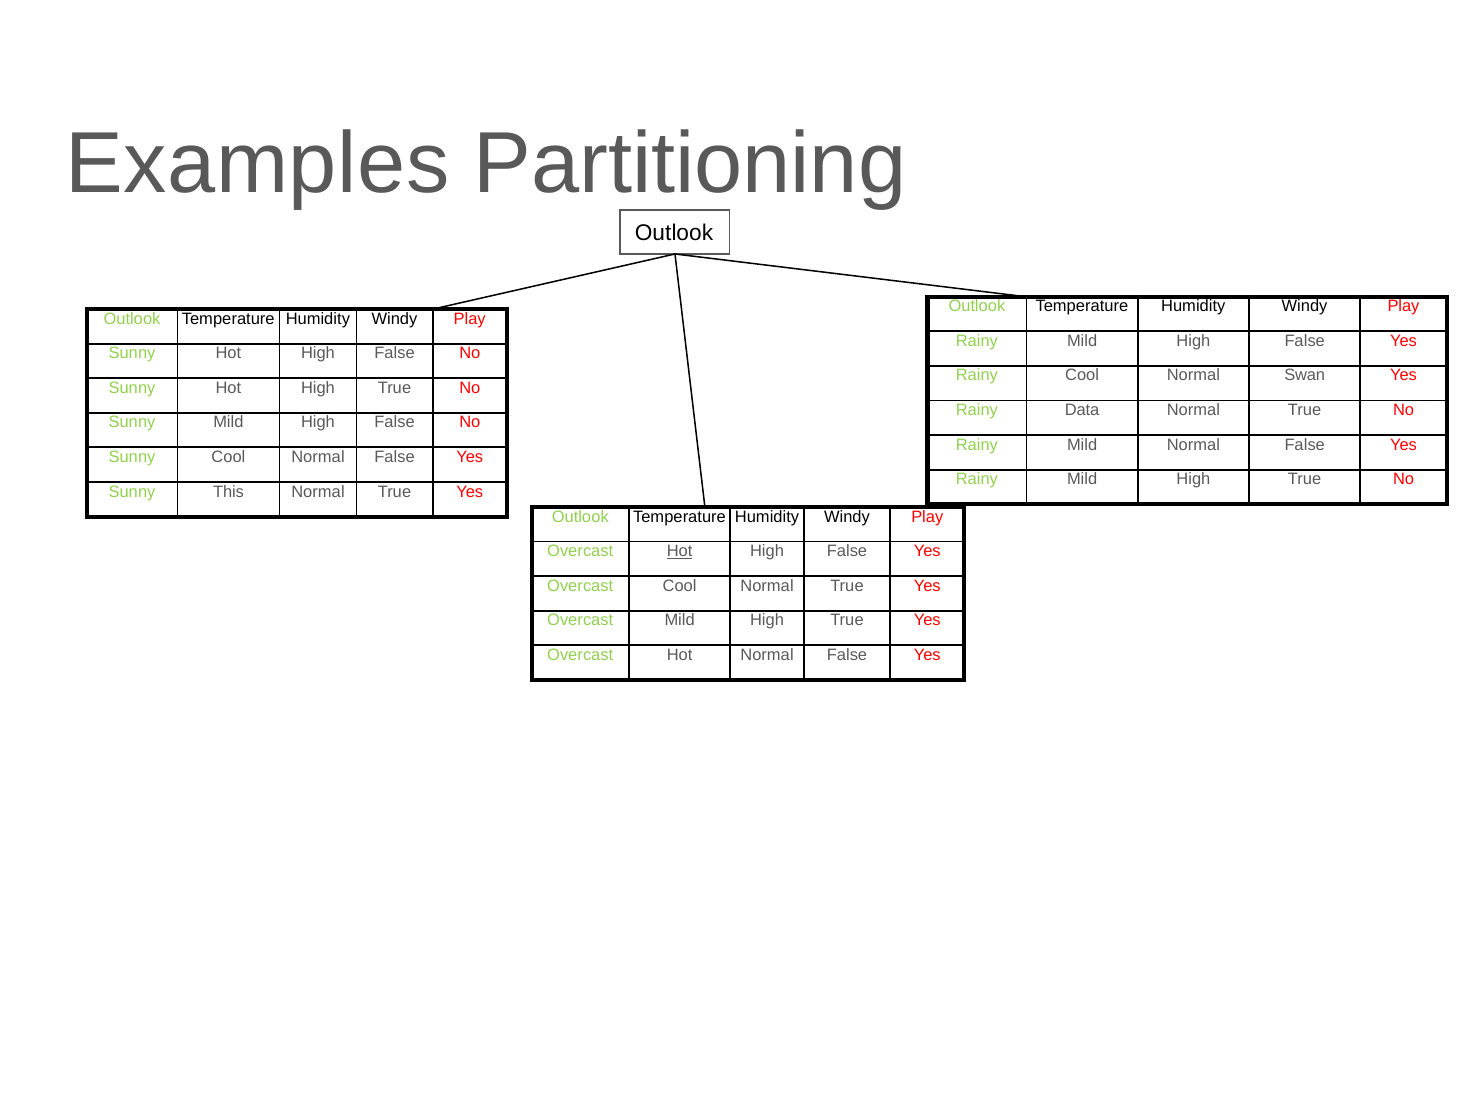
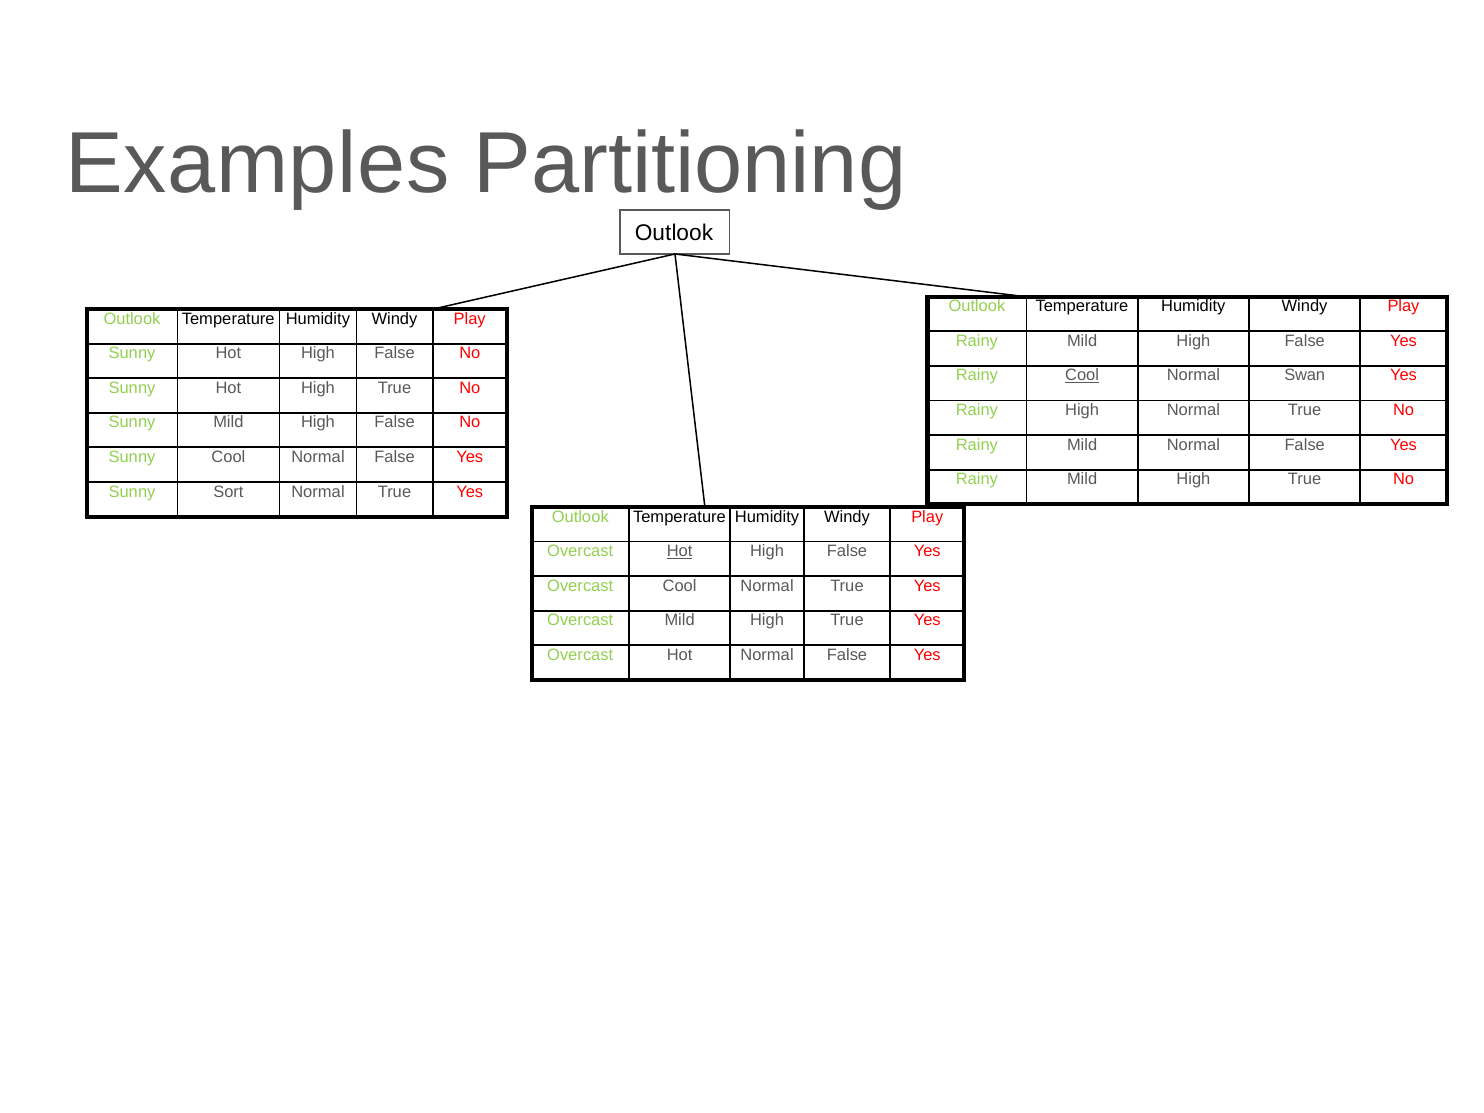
Cool at (1082, 375) underline: none -> present
Rainy Data: Data -> High
This: This -> Sort
